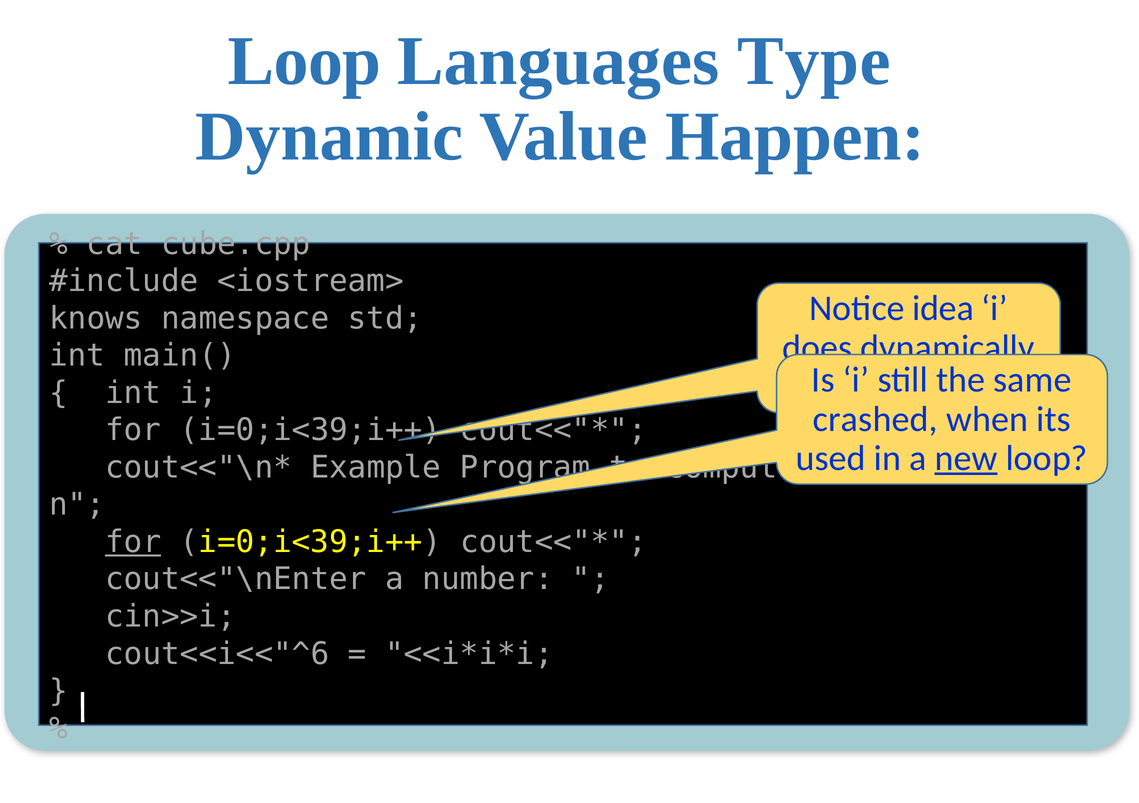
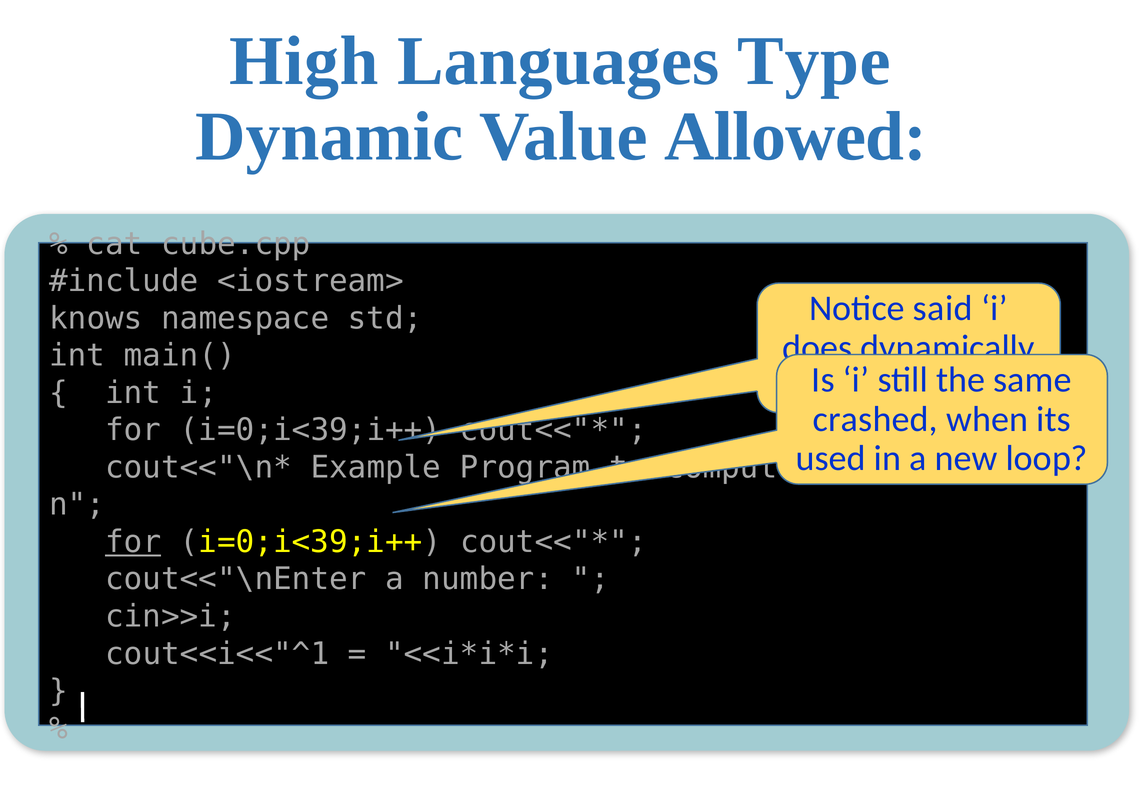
Loop at (305, 61): Loop -> High
Happen: Happen -> Allowed
idea: idea -> said
new underline: present -> none
cout<<i<<"^6: cout<<i<<"^6 -> cout<<i<<"^1
